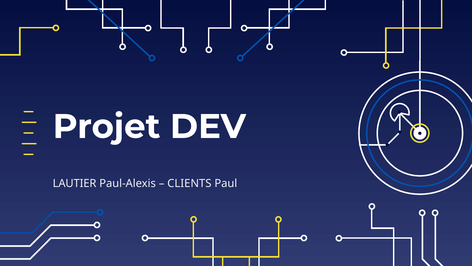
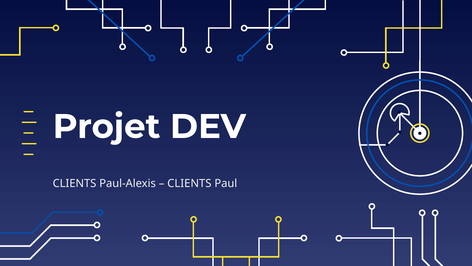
LAUTIER at (75, 183): LAUTIER -> CLIENTS
